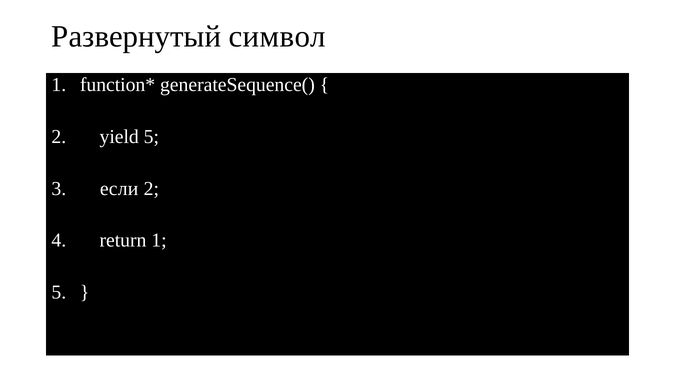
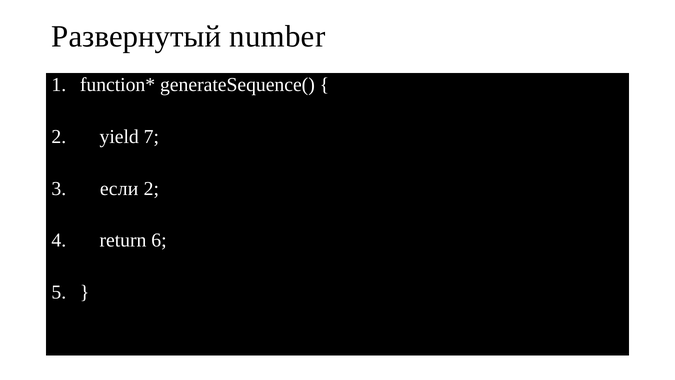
символ: символ -> number
yield 5: 5 -> 7
return 1: 1 -> 6
